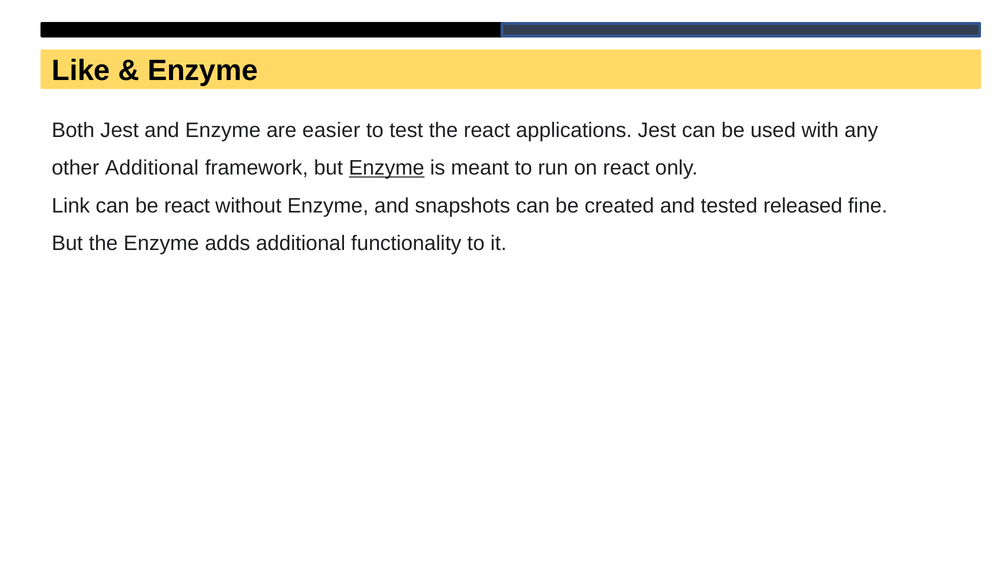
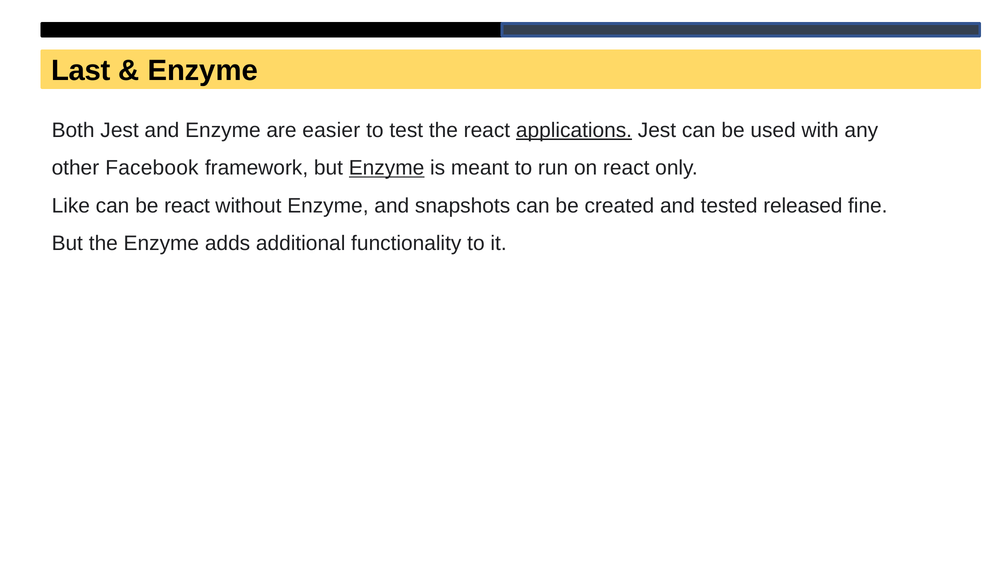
Like: Like -> Last
applications underline: none -> present
other Additional: Additional -> Facebook
Link: Link -> Like
